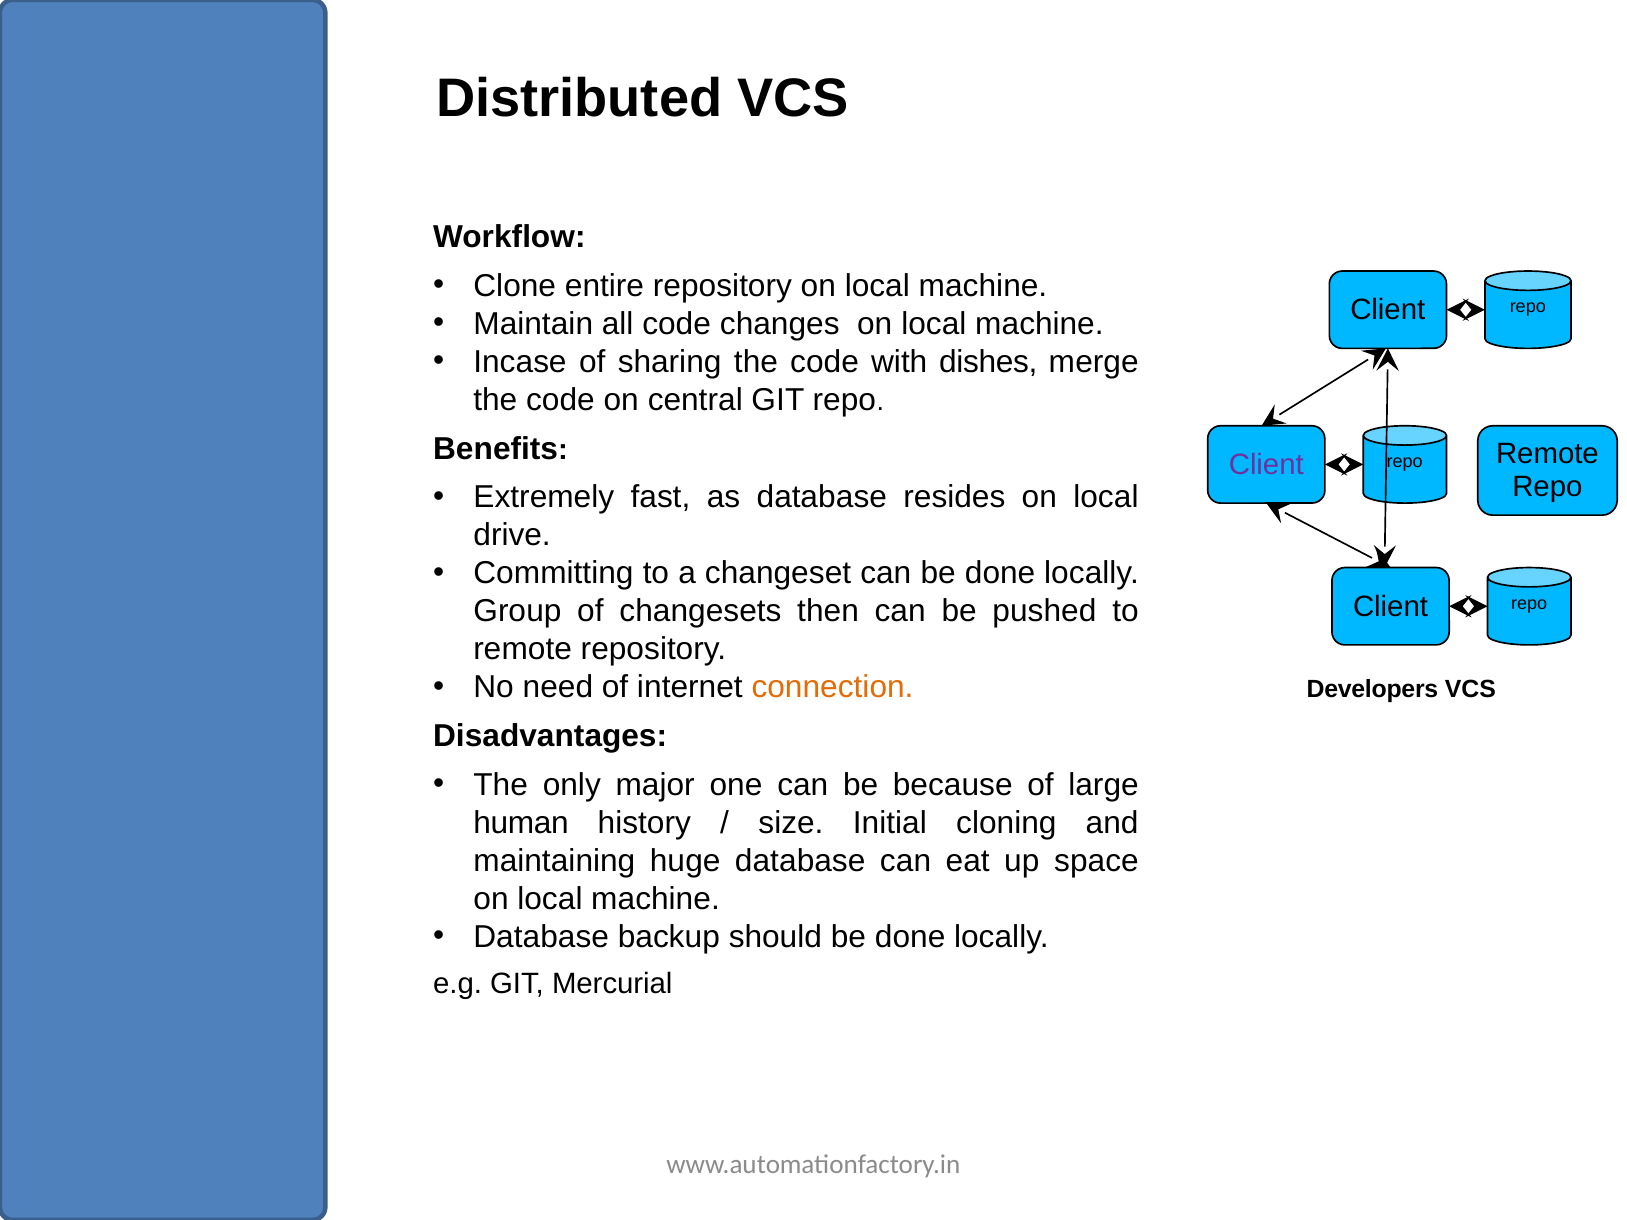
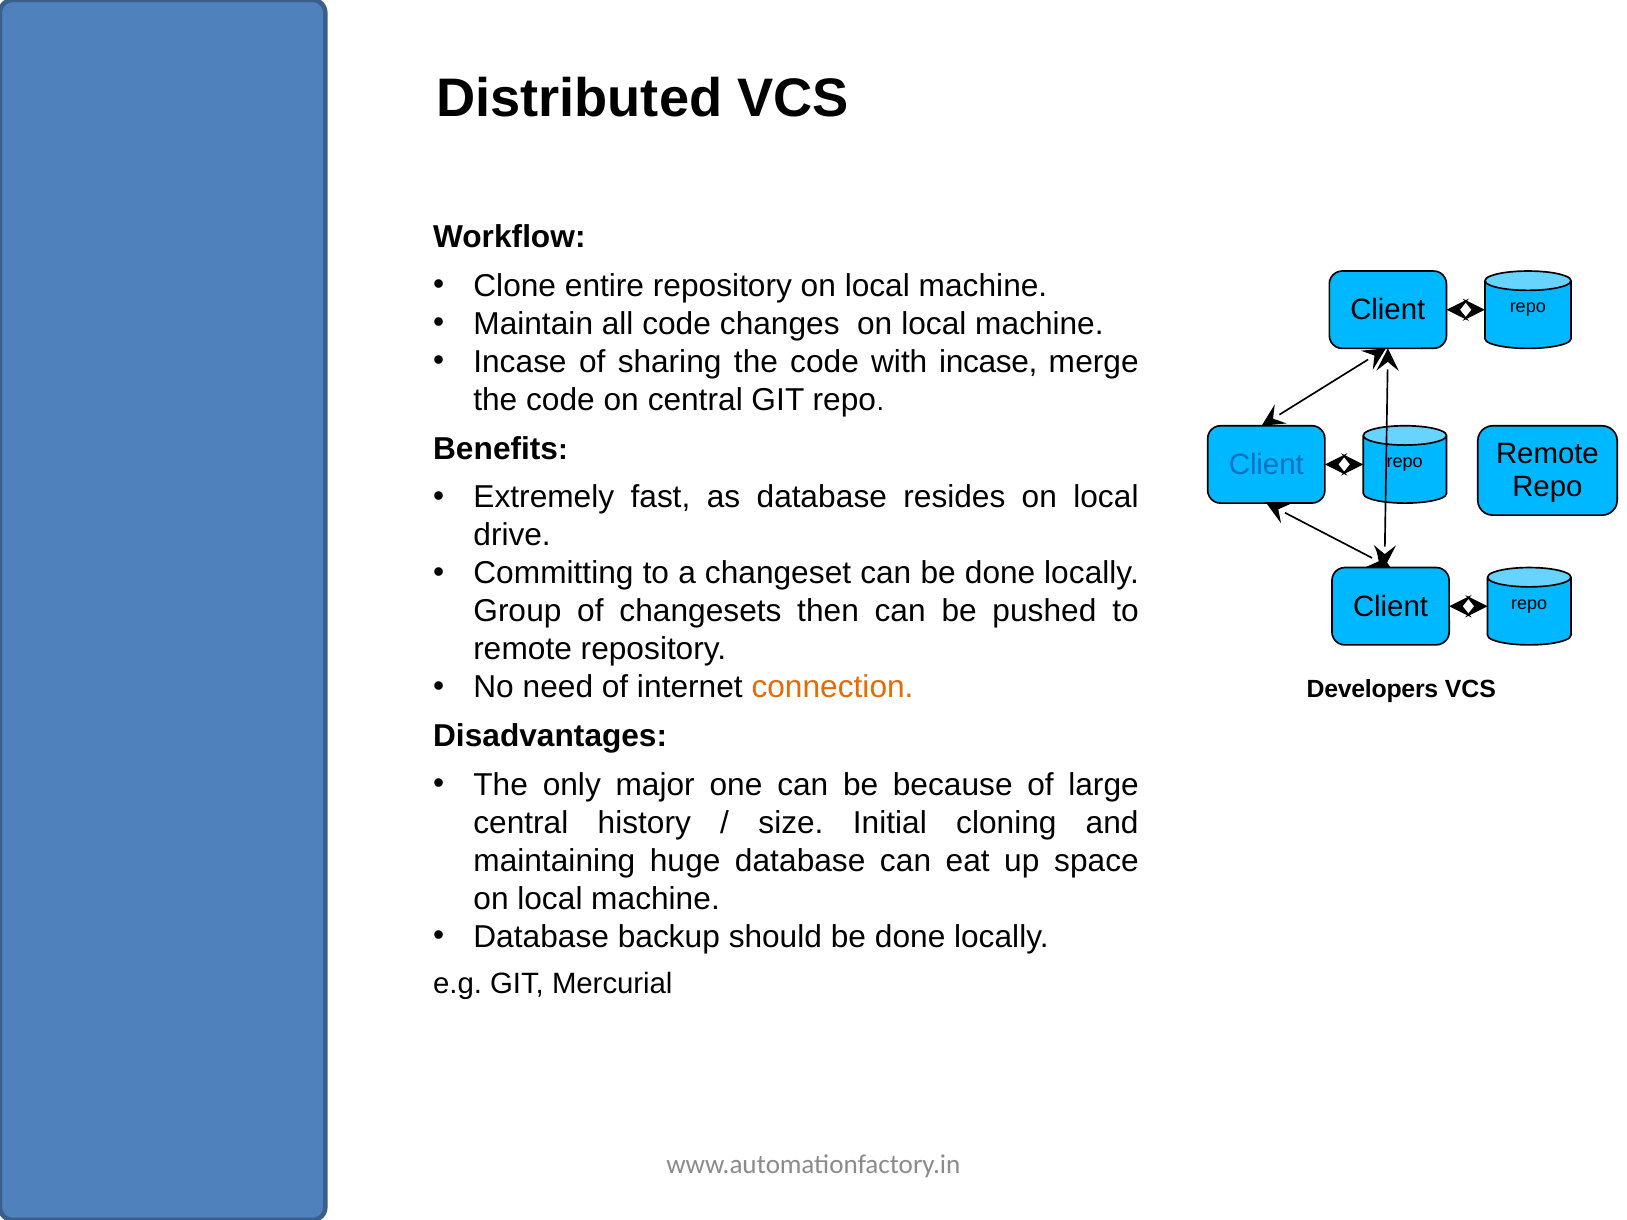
with dishes: dishes -> incase
Client at (1266, 465) colour: purple -> blue
human at (521, 823): human -> central
